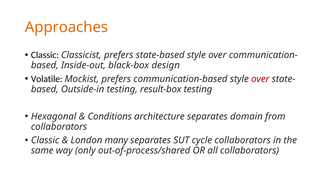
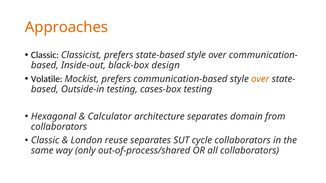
over at (260, 79) colour: red -> orange
result-box: result-box -> cases-box
Conditions: Conditions -> Calculator
many: many -> reuse
